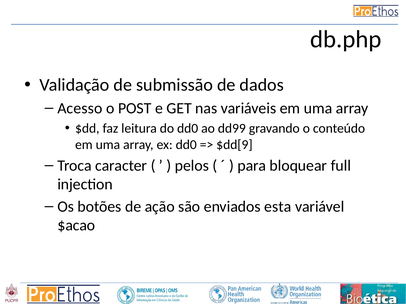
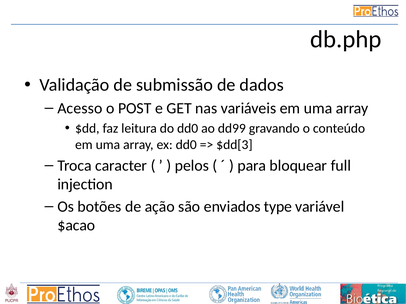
$dd[9: $dd[9 -> $dd[3
esta: esta -> type
